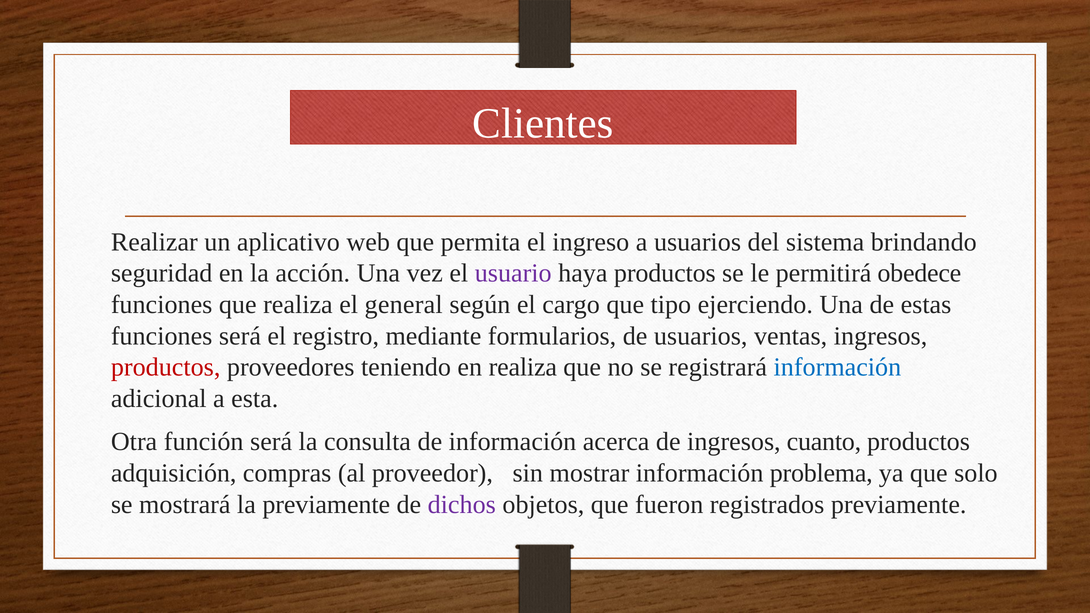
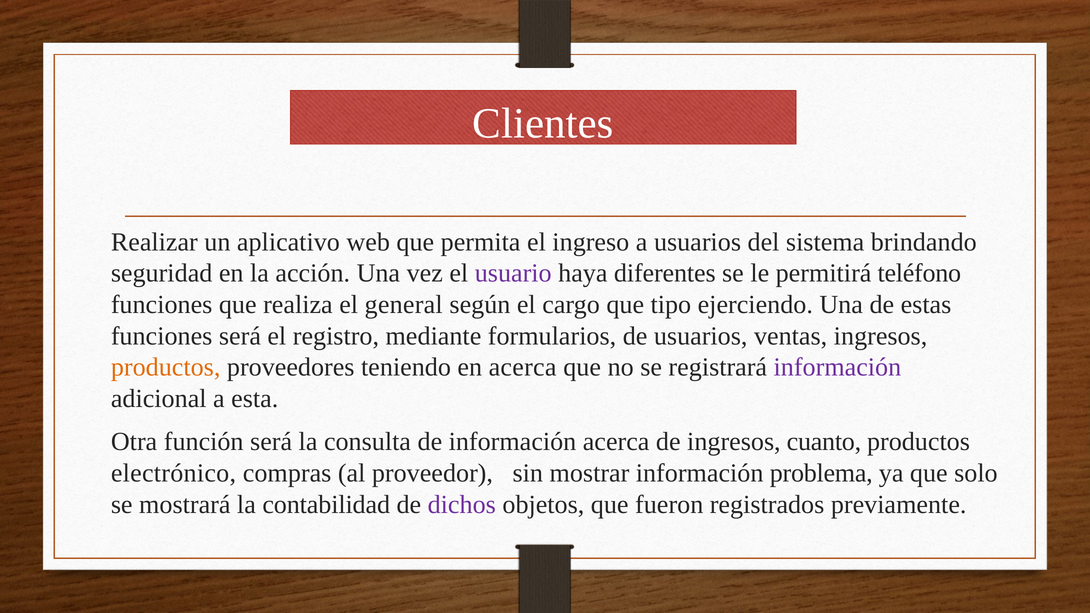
haya productos: productos -> diferentes
obedece: obedece -> teléfono
productos at (166, 367) colour: red -> orange
en realiza: realiza -> acerca
información at (837, 367) colour: blue -> purple
adquisición: adquisición -> electrónico
la previamente: previamente -> contabilidad
